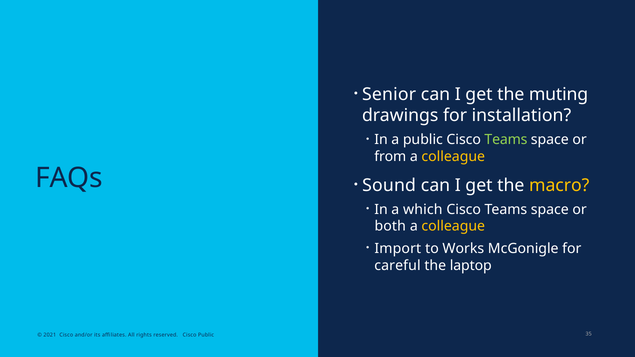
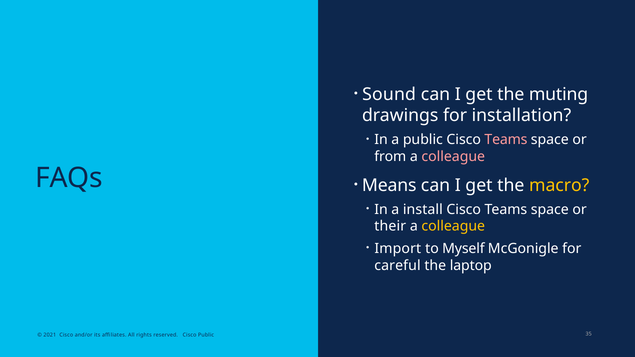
Senior: Senior -> Sound
Teams at (506, 140) colour: light green -> pink
colleague at (453, 157) colour: yellow -> pink
Sound: Sound -> Means
which: which -> install
both: both -> their
Works: Works -> Myself
